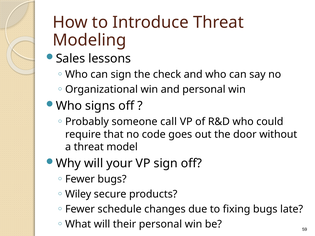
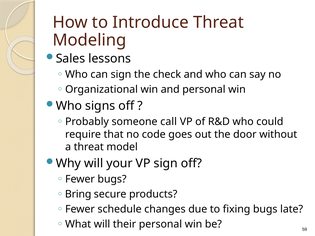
Wiley: Wiley -> Bring
